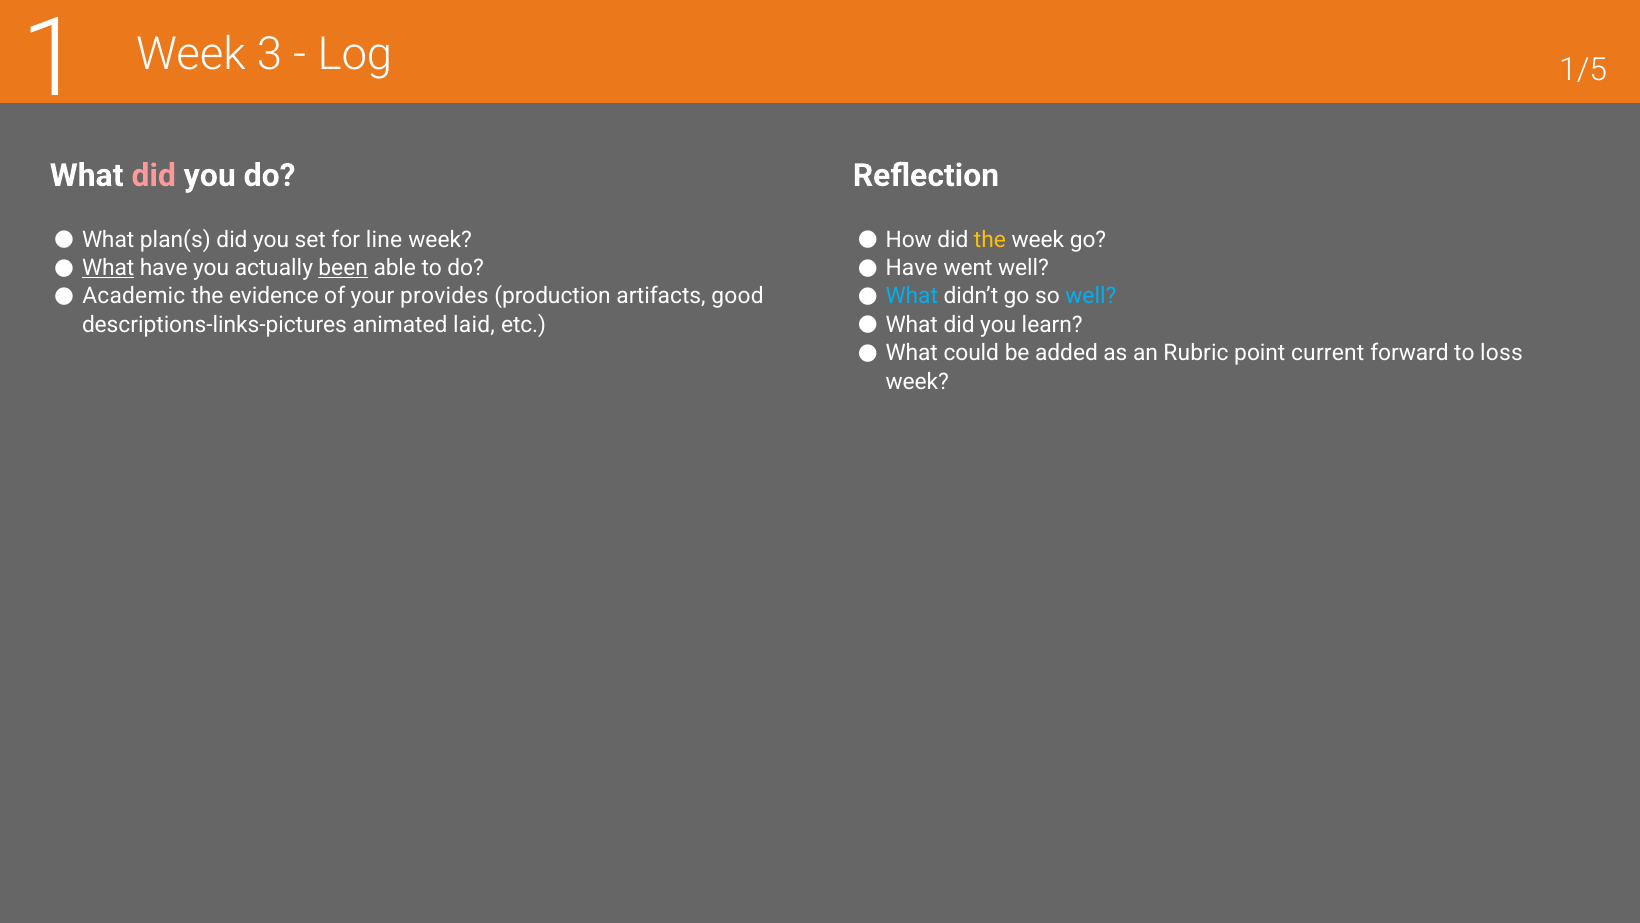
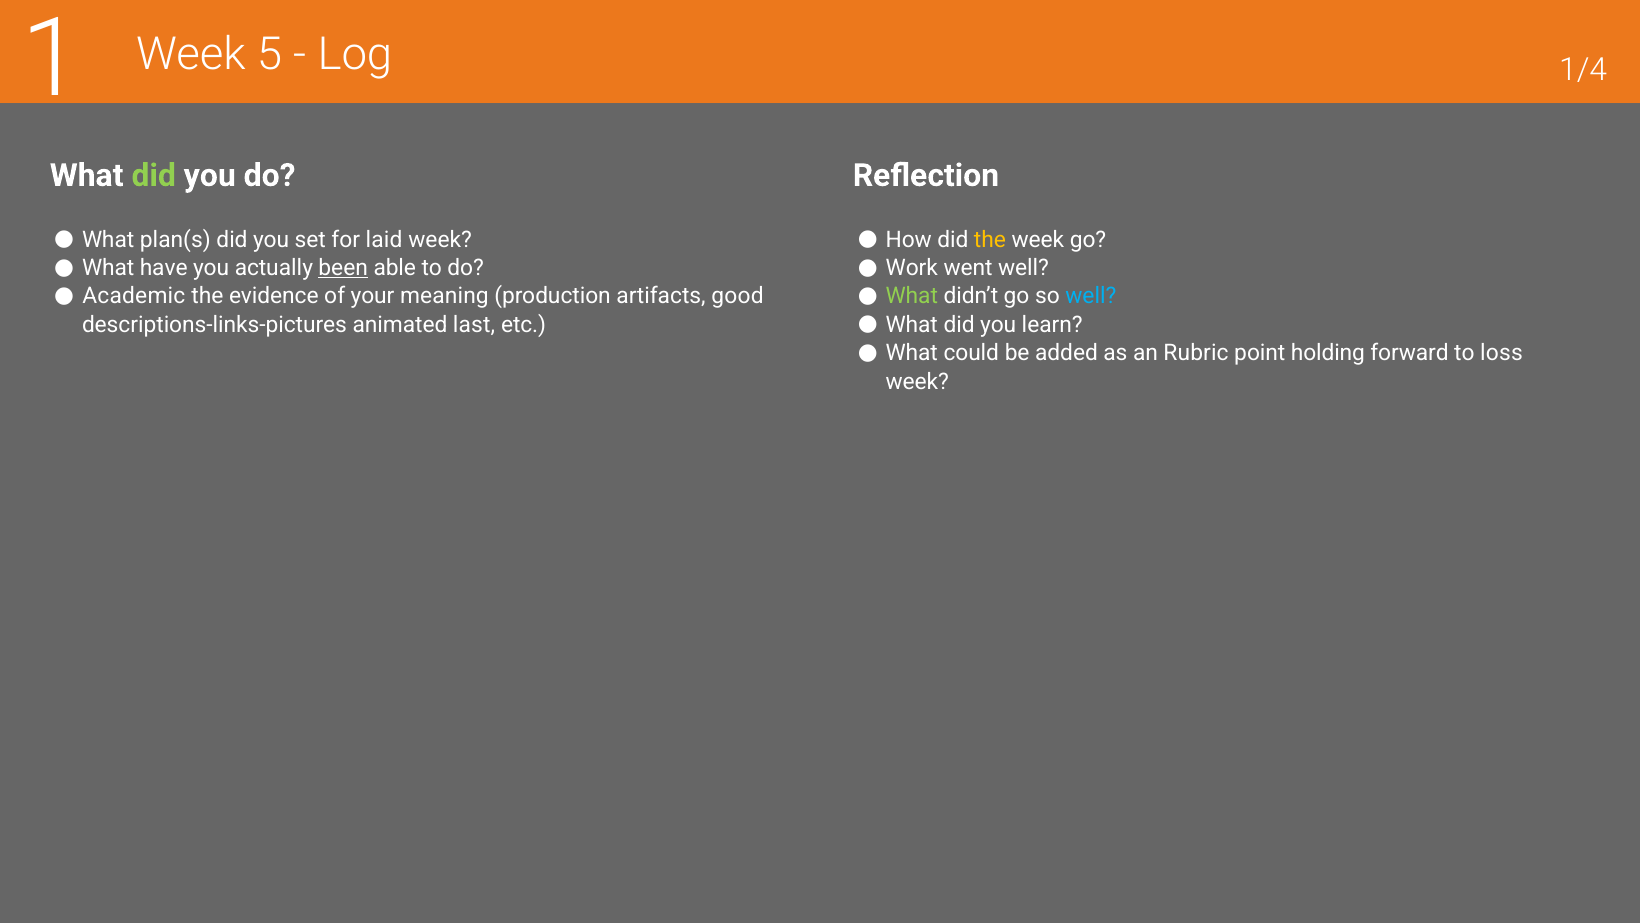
3: 3 -> 5
1/5: 1/5 -> 1/4
did at (154, 175) colour: pink -> light green
line: line -> laid
What at (108, 268) underline: present -> none
Have at (912, 268): Have -> Work
provides: provides -> meaning
What at (912, 296) colour: light blue -> light green
laid: laid -> last
current: current -> holding
